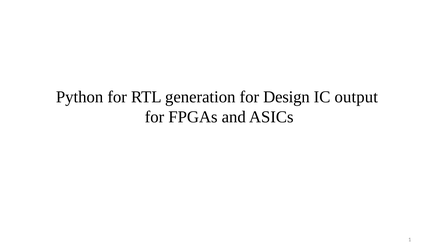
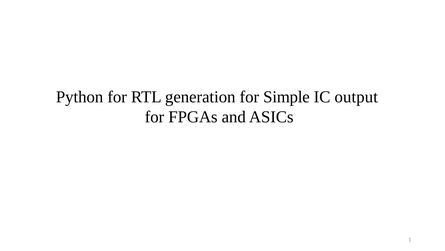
Design: Design -> Simple
